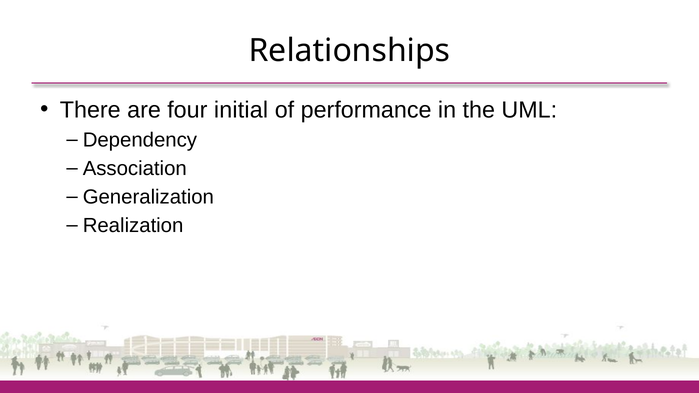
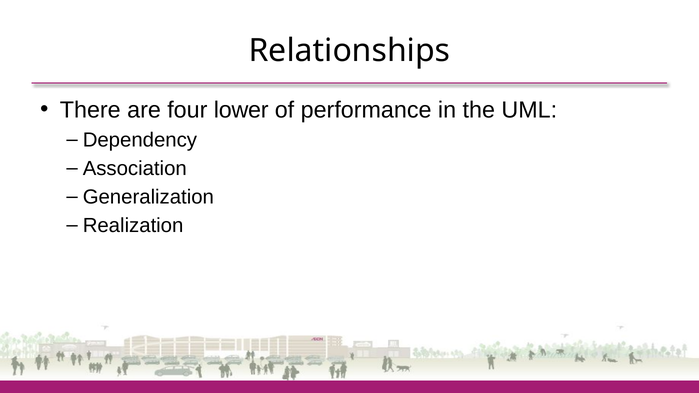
initial: initial -> lower
